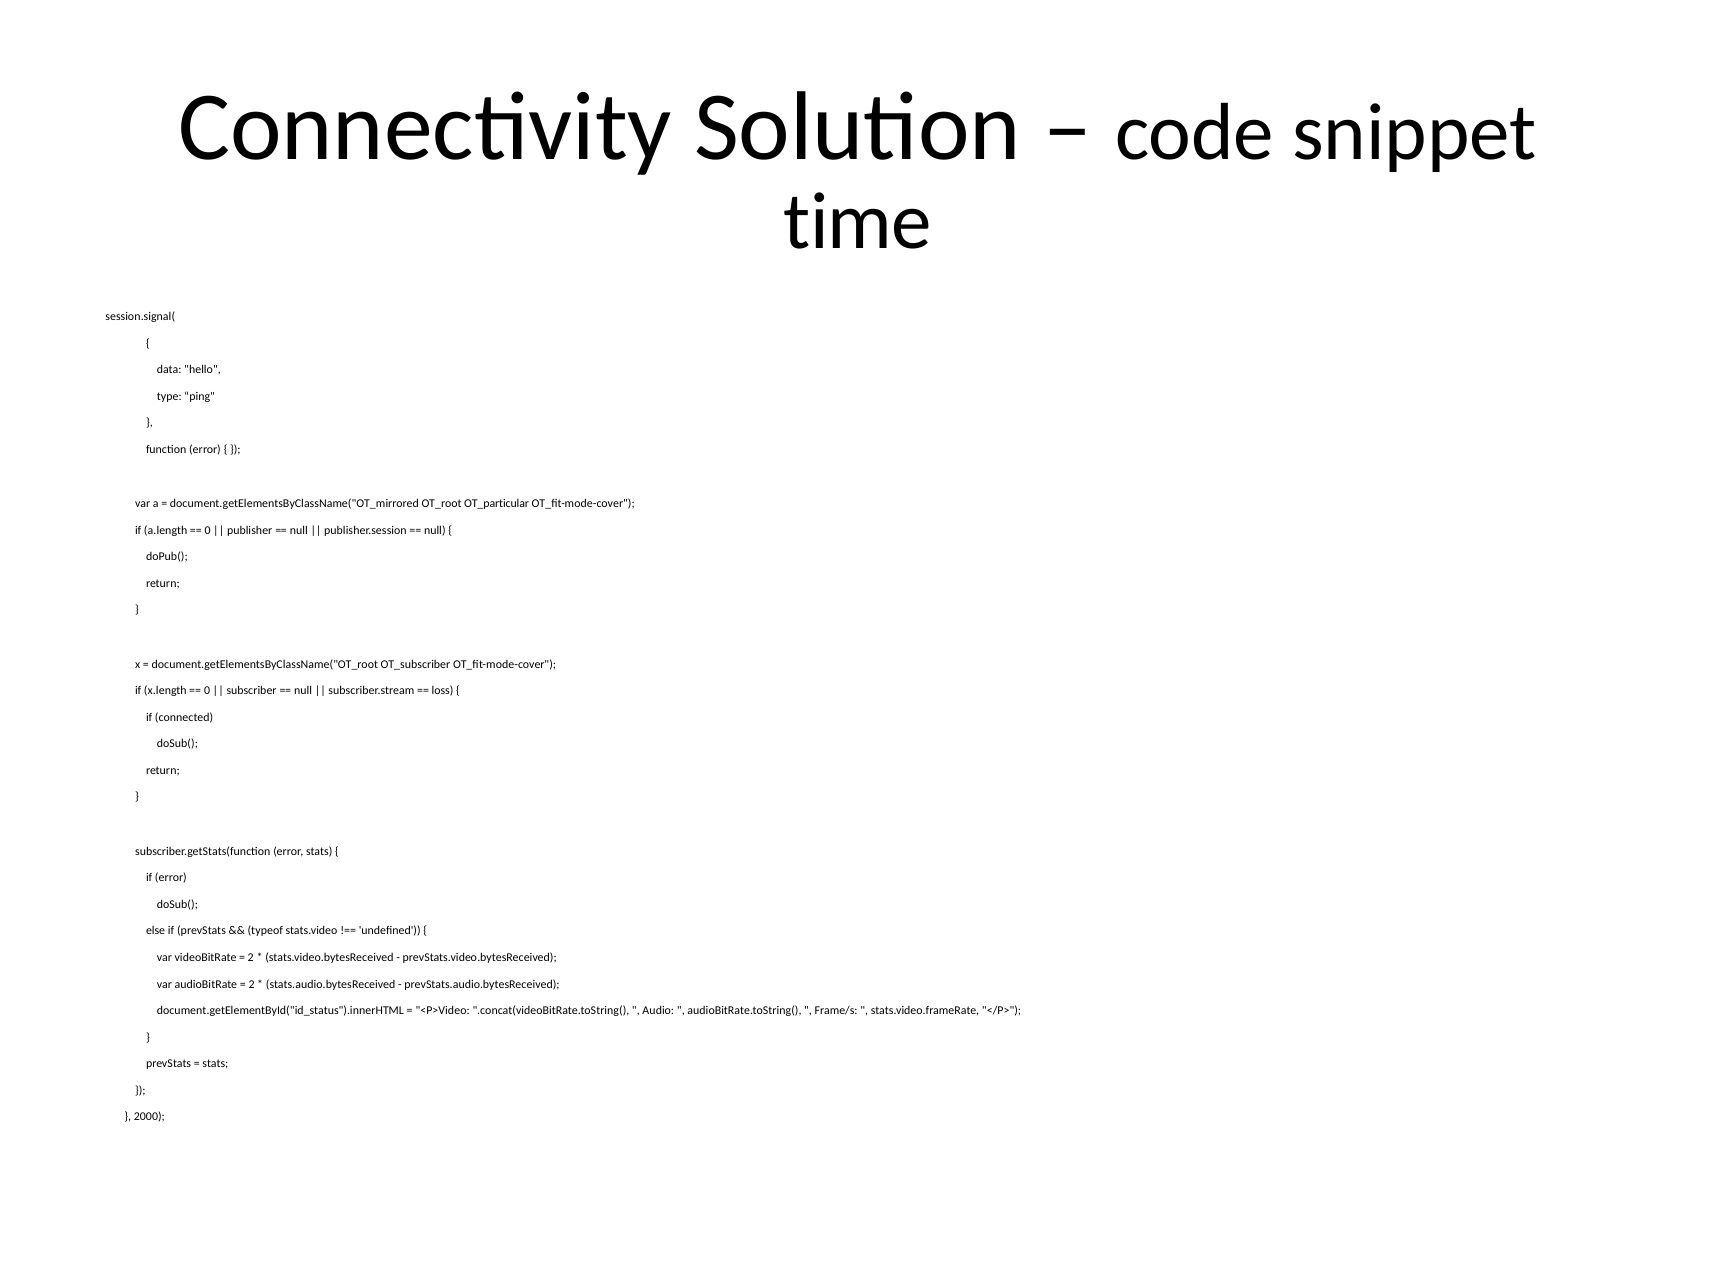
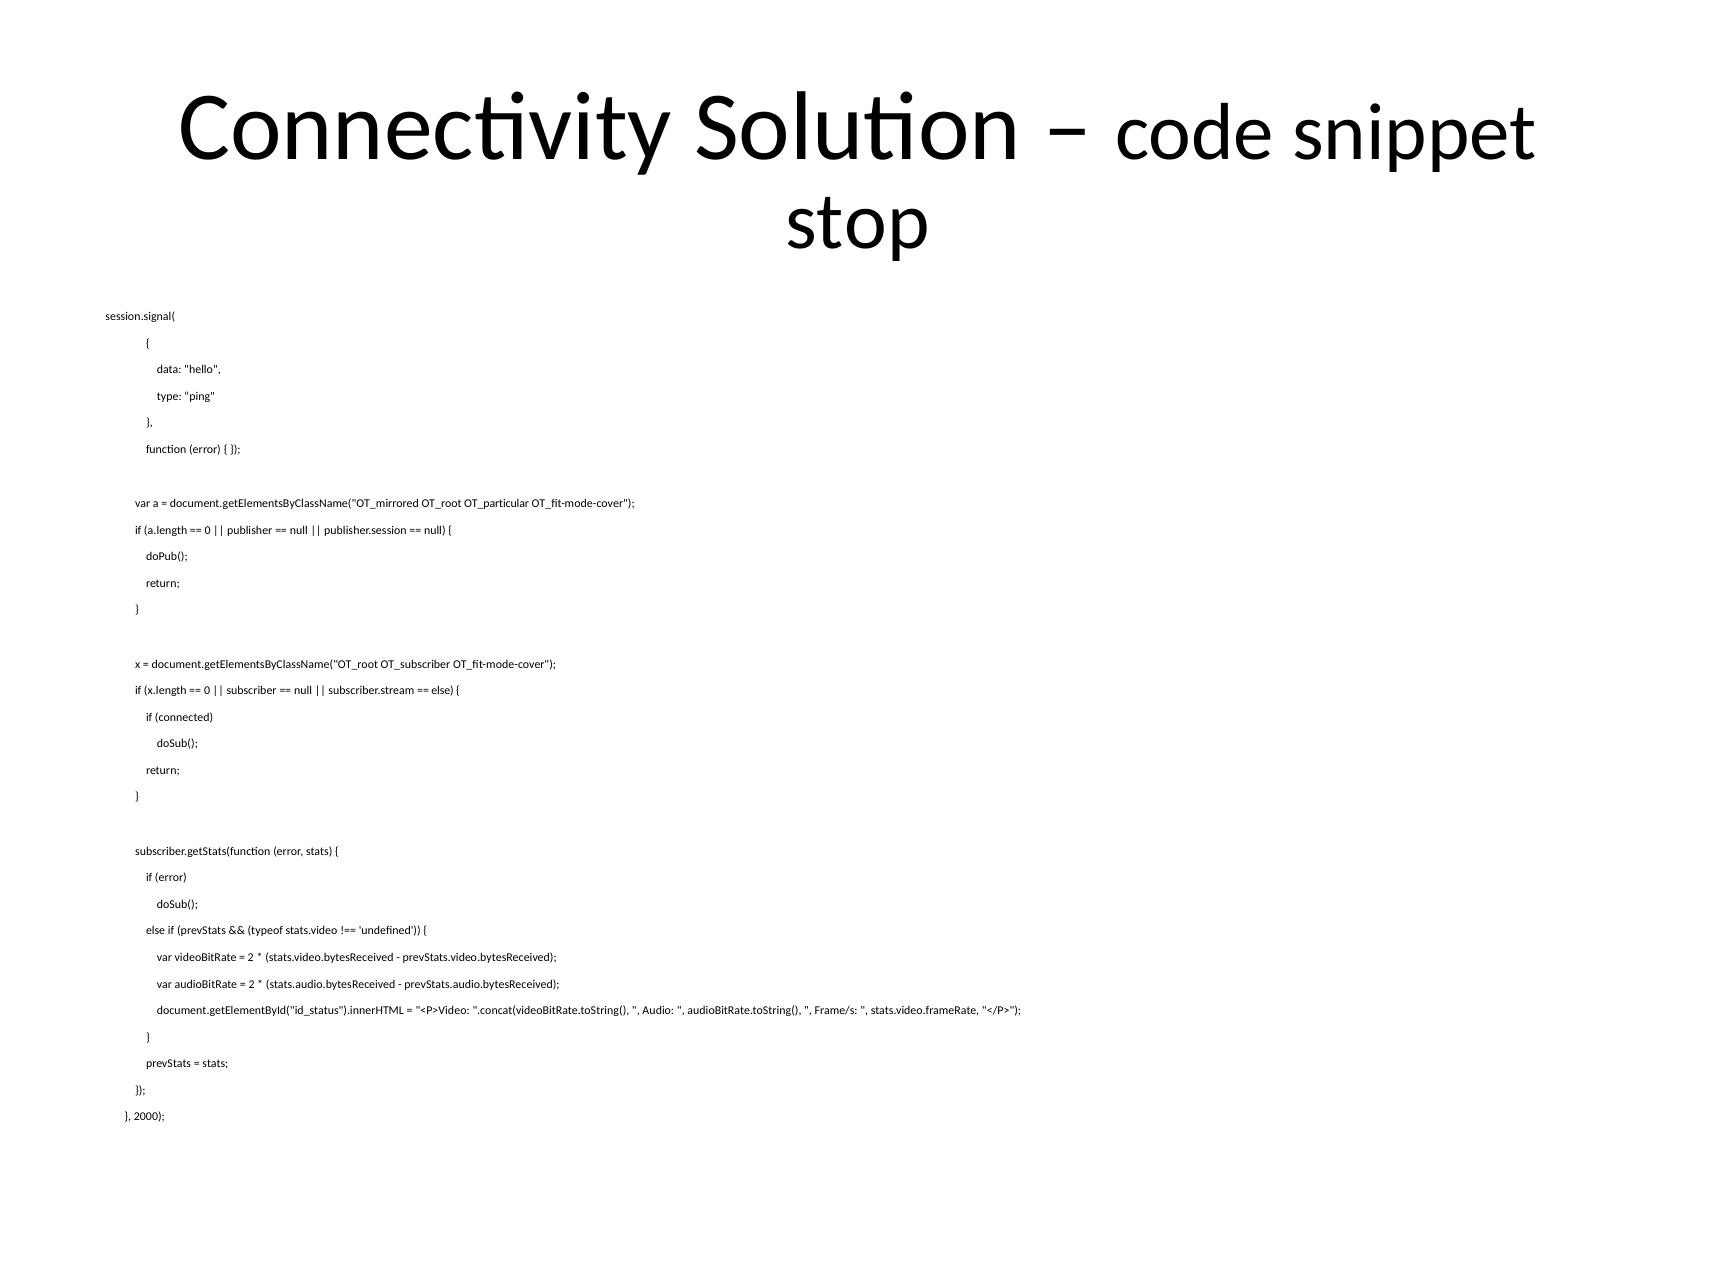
time: time -> stop
loss at (443, 691): loss -> else
